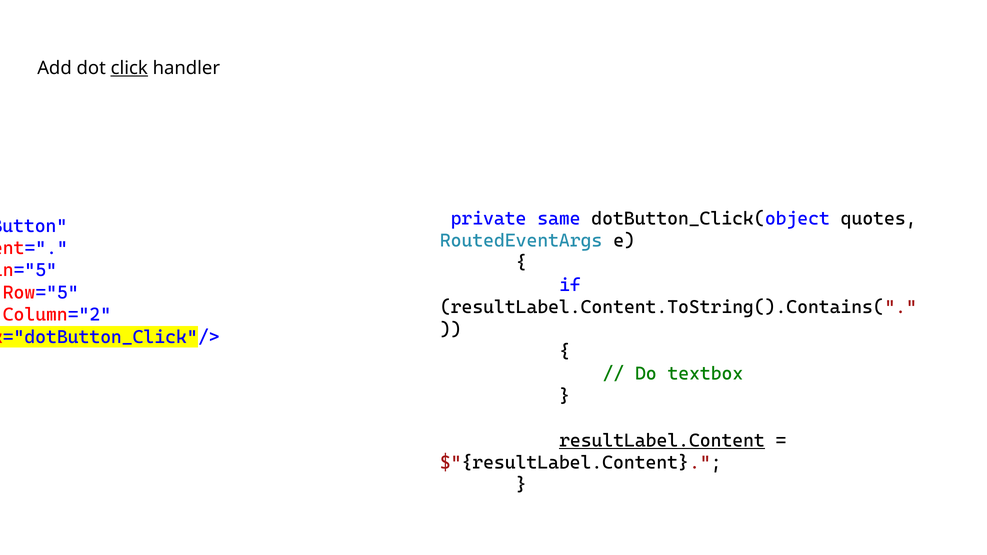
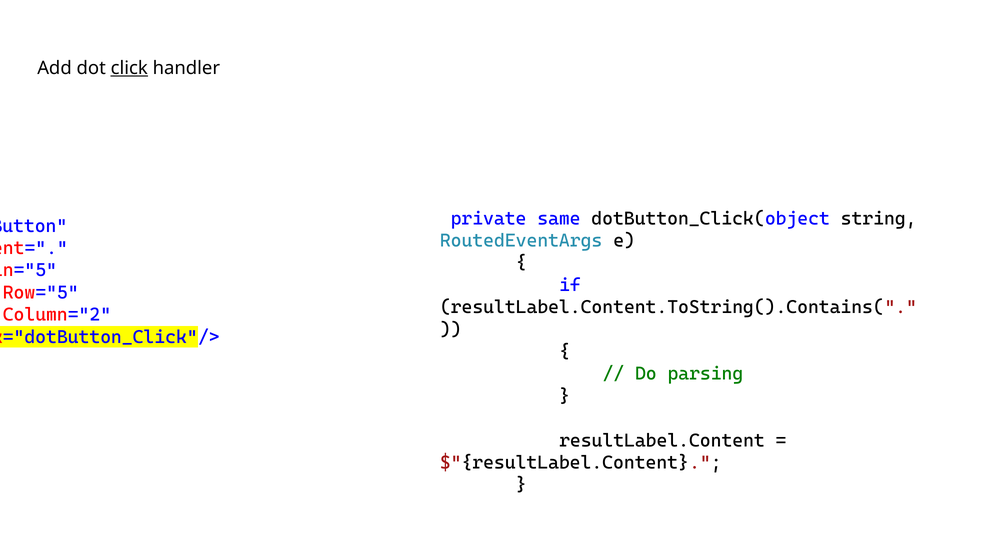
quotes: quotes -> string
textbox: textbox -> parsing
resultLabel.Content underline: present -> none
